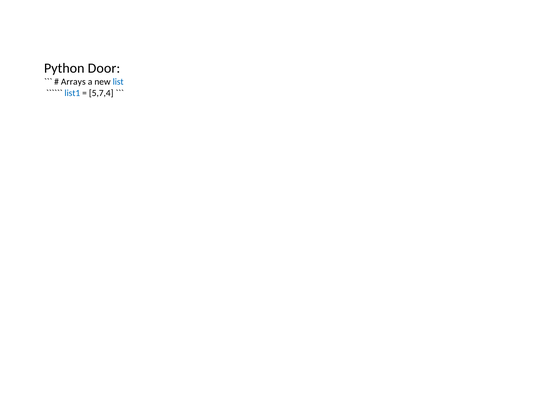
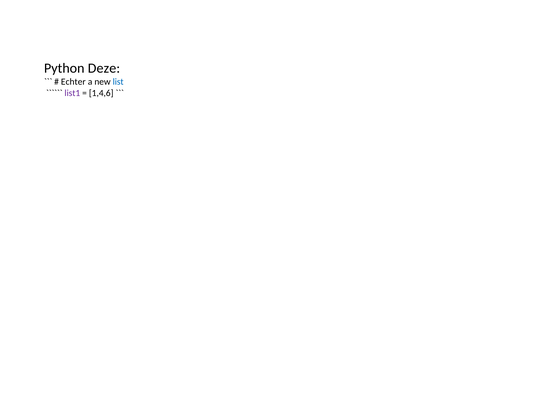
Door: Door -> Deze
Arrays: Arrays -> Echter
list1 colour: blue -> purple
5,7,4: 5,7,4 -> 1,4,6
